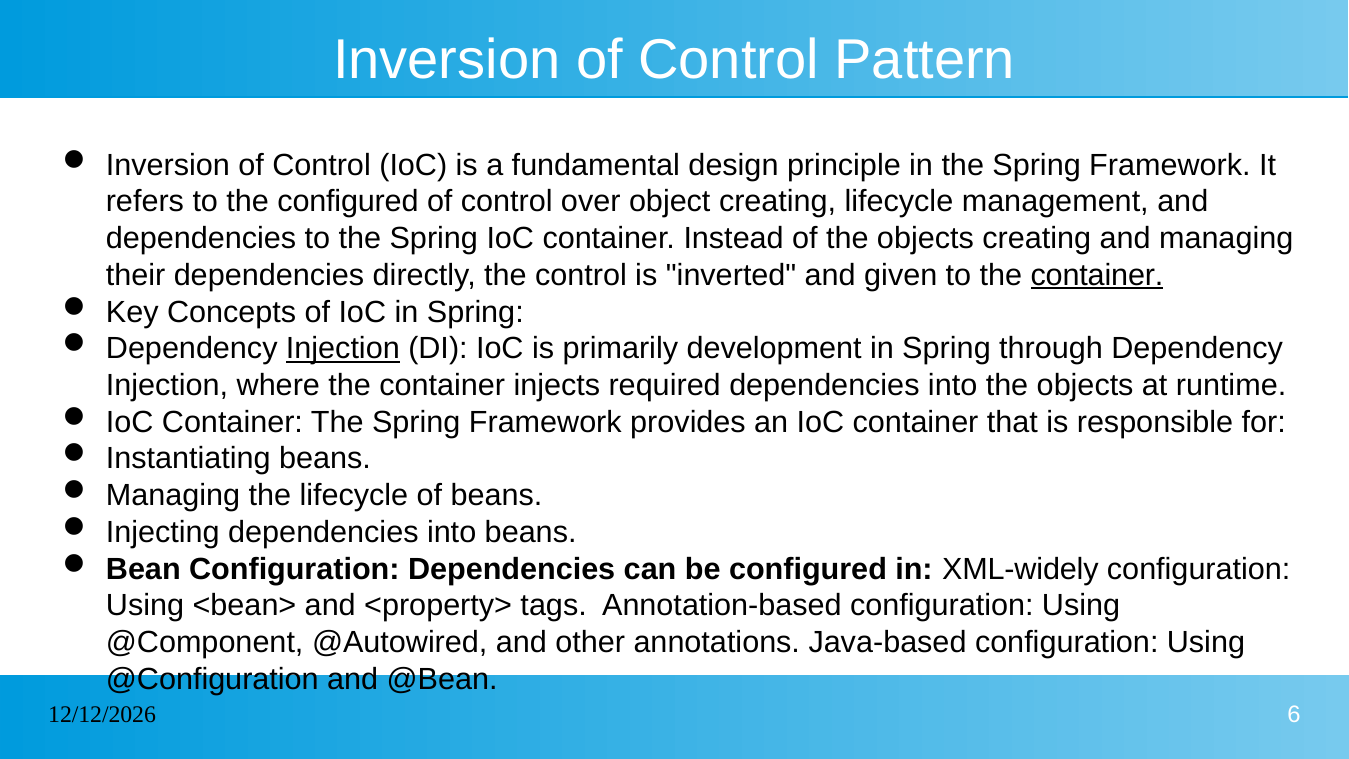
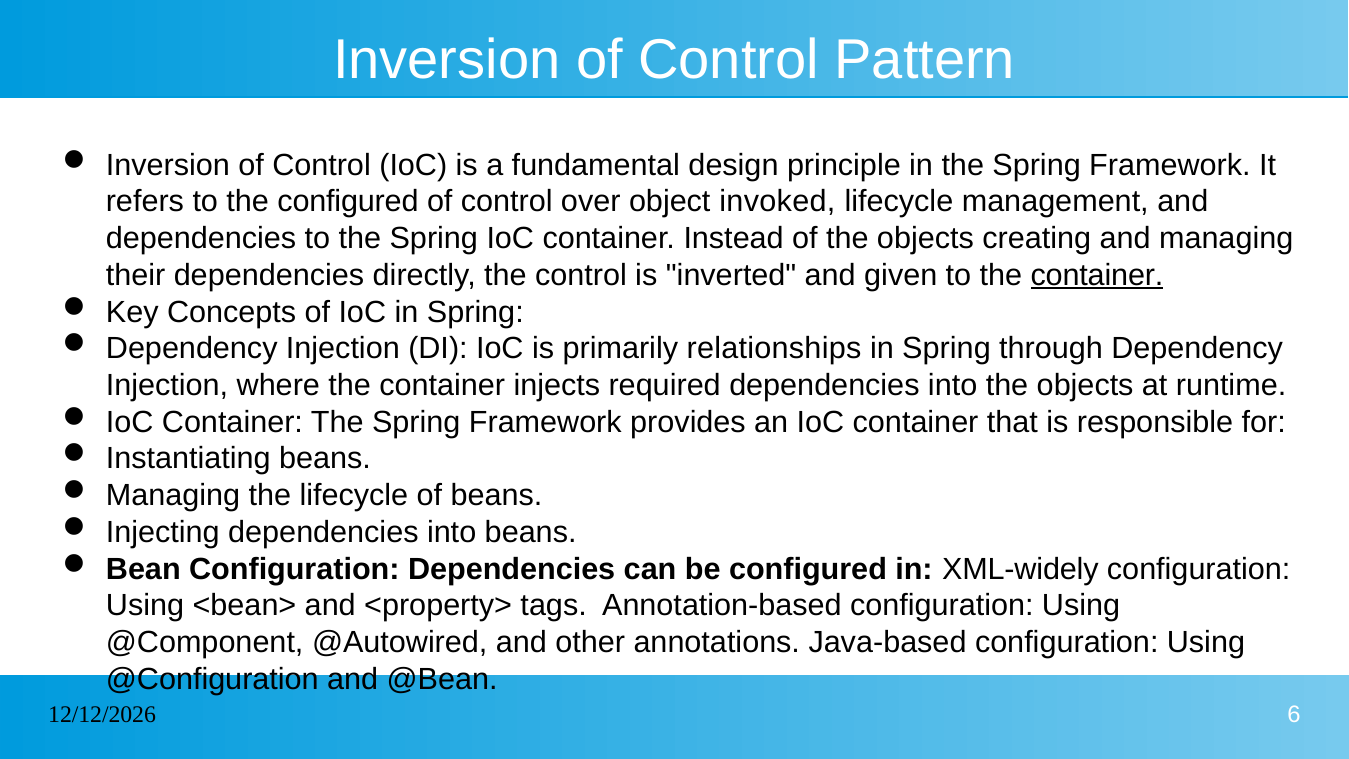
object creating: creating -> invoked
Injection at (343, 349) underline: present -> none
development: development -> relationships
